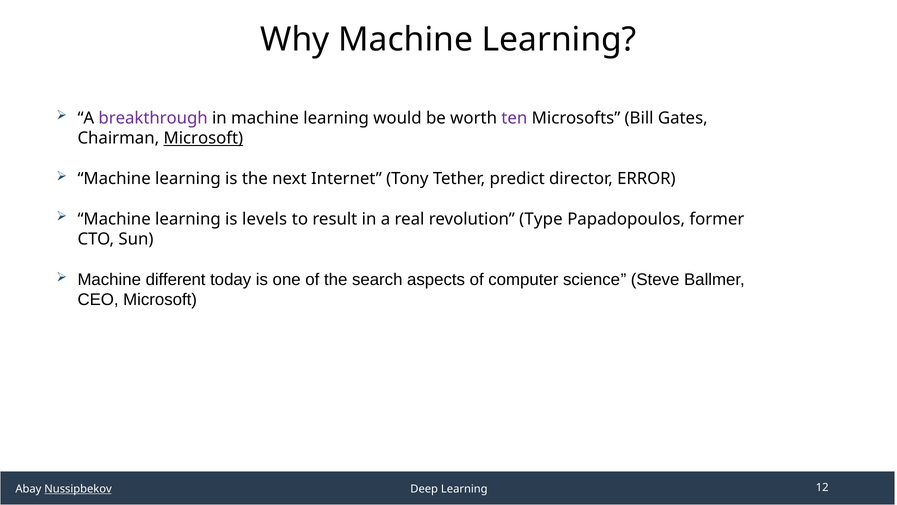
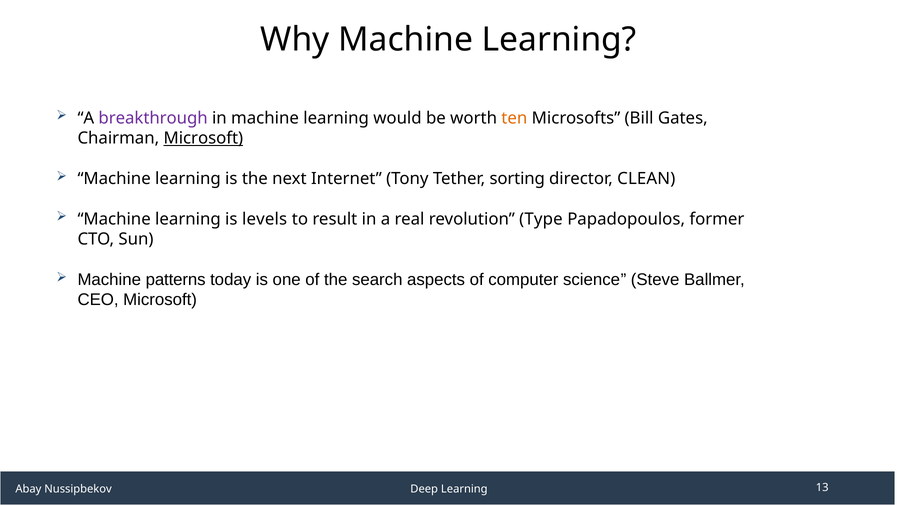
ten colour: purple -> orange
predict: predict -> sorting
ERROR: ERROR -> CLEAN
different: different -> patterns
Nussipbekov underline: present -> none
12: 12 -> 13
